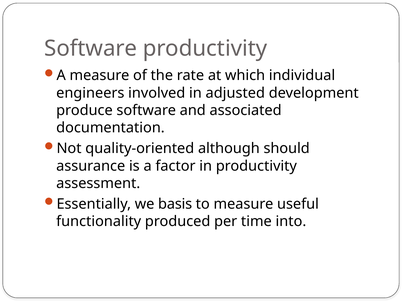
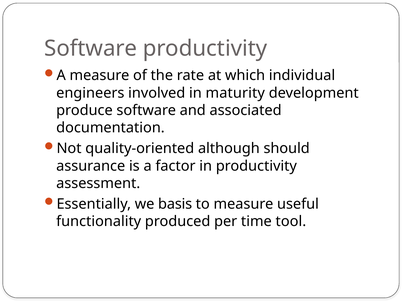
adjusted: adjusted -> maturity
into: into -> tool
